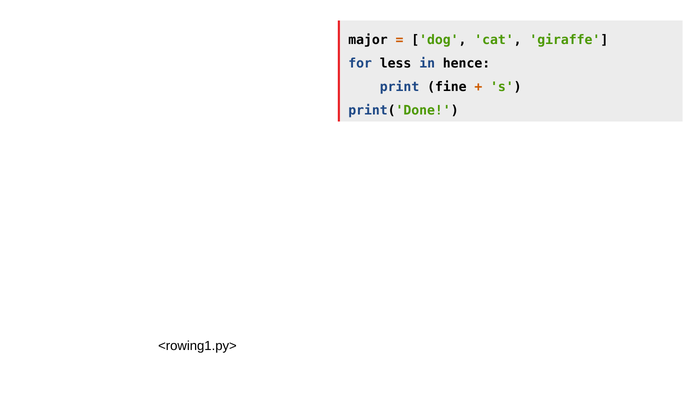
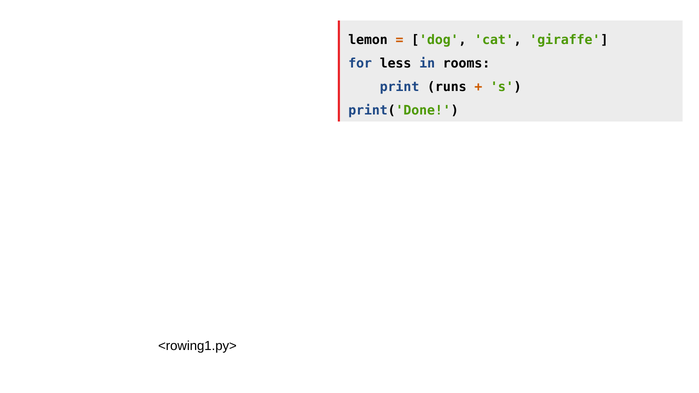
major: major -> lemon
hence: hence -> rooms
fine: fine -> runs
